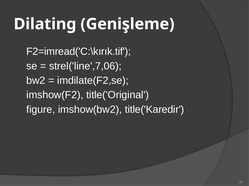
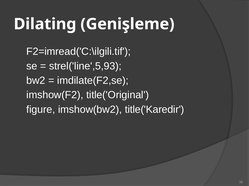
F2=imread('C:\kırık.tif: F2=imread('C:\kırık.tif -> F2=imread('C:\ilgili.tif
strel('line',7,06: strel('line',7,06 -> strel('line',5,93
